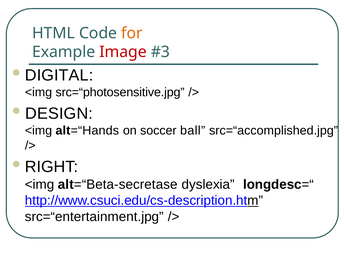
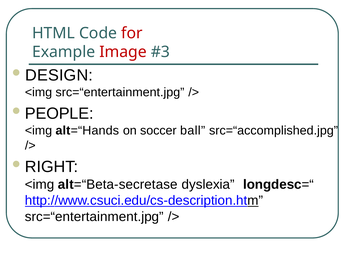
for colour: orange -> red
DIGITAL: DIGITAL -> DESIGN
<img src=“photosensitive.jpg: src=“photosensitive.jpg -> src=“entertainment.jpg
DESIGN: DESIGN -> PEOPLE
